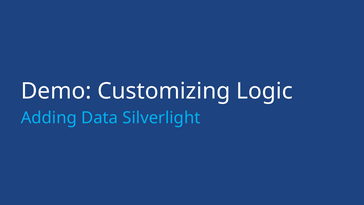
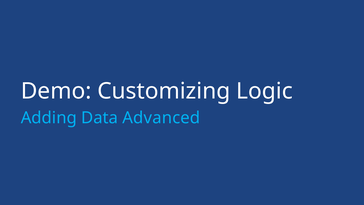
Silverlight: Silverlight -> Advanced
